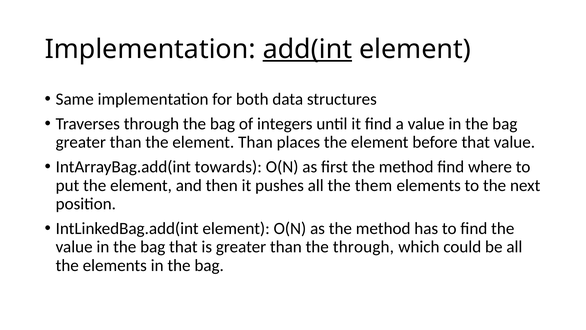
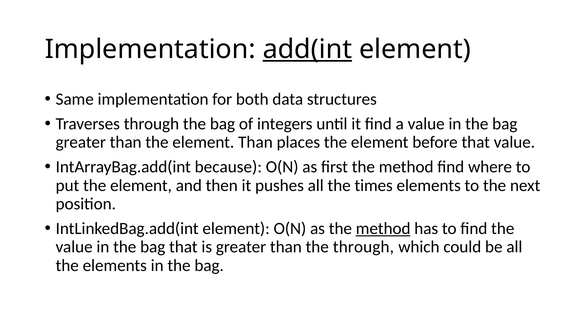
towards: towards -> because
them: them -> times
method at (383, 228) underline: none -> present
